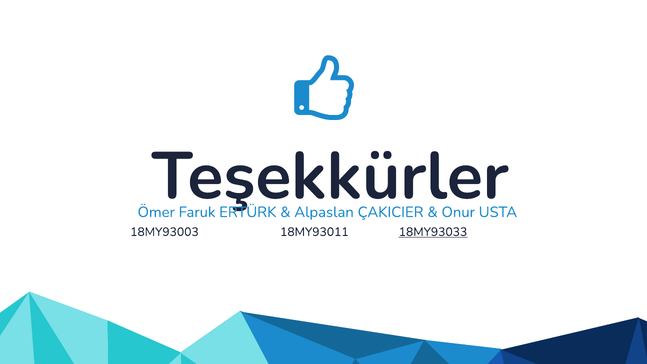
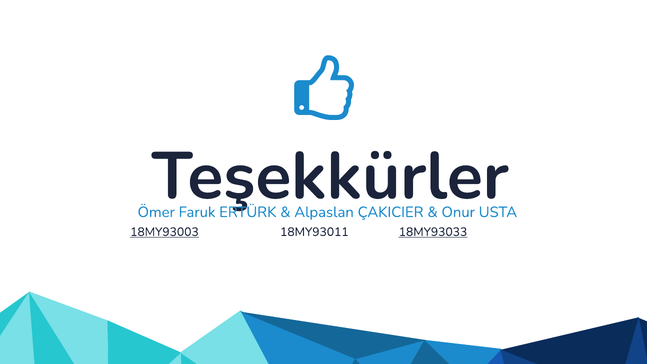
18MY93003 underline: none -> present
